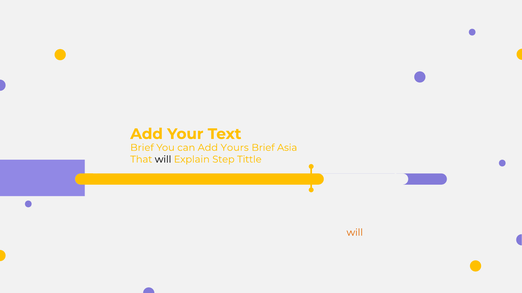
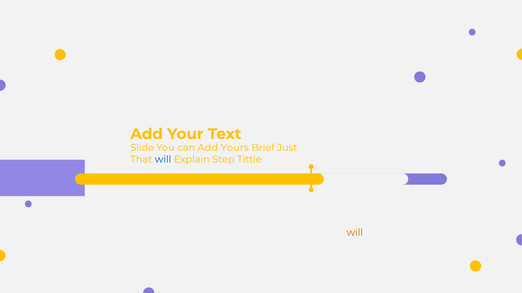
Brief at (142, 148): Brief -> Slide
Brief Asia: Asia -> Just
will at (163, 160) colour: black -> blue
